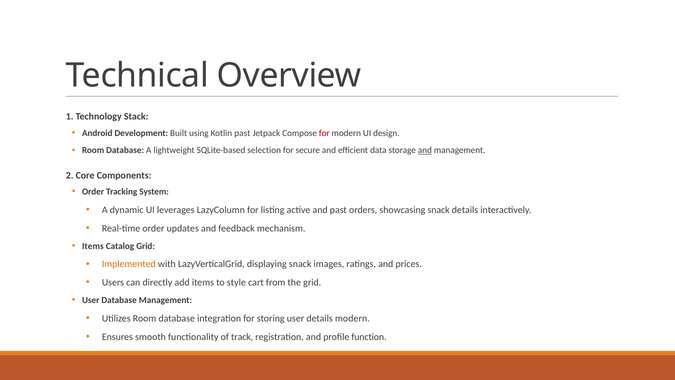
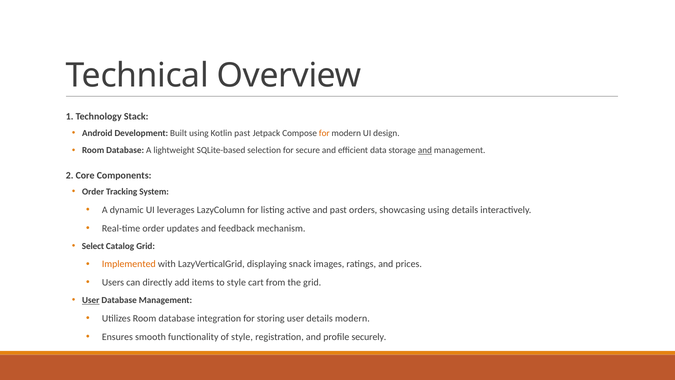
for at (324, 133) colour: red -> orange
showcasing snack: snack -> using
Items at (93, 246): Items -> Select
User at (91, 300) underline: none -> present
of track: track -> style
function: function -> securely
